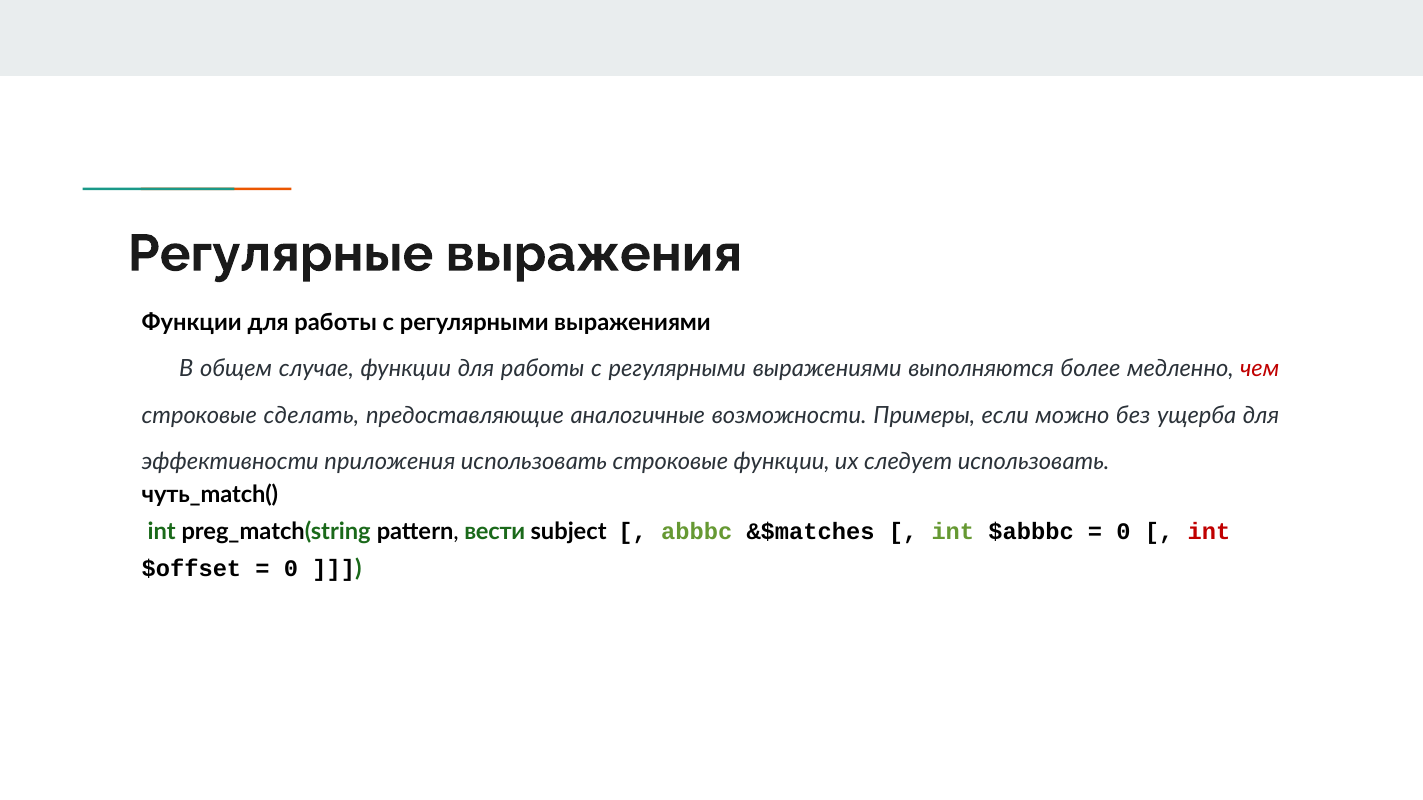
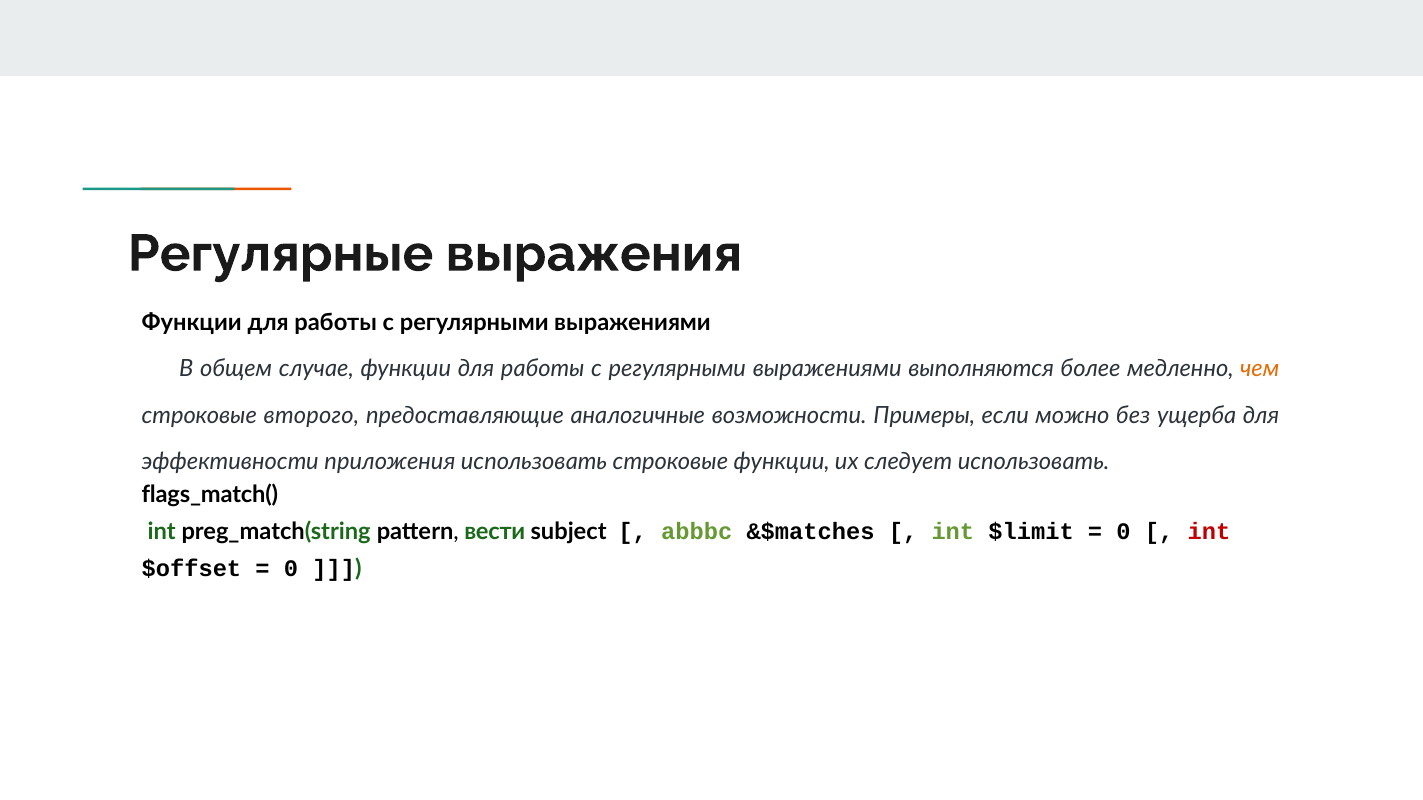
чем colour: red -> orange
сделать: сделать -> второго
чуть_match(: чуть_match( -> flags_match(
$abbbc: $abbbc -> $limit
